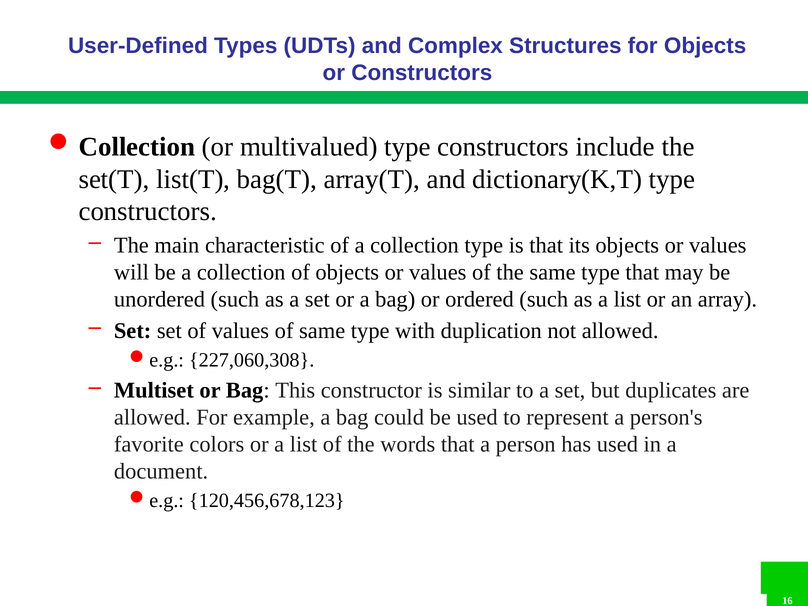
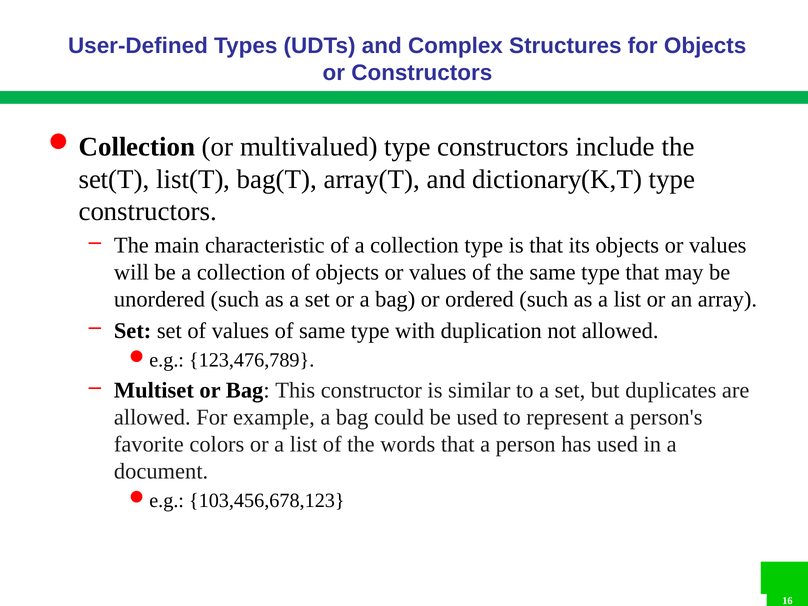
227,060,308: 227,060,308 -> 123,476,789
120,456,678,123: 120,456,678,123 -> 103,456,678,123
